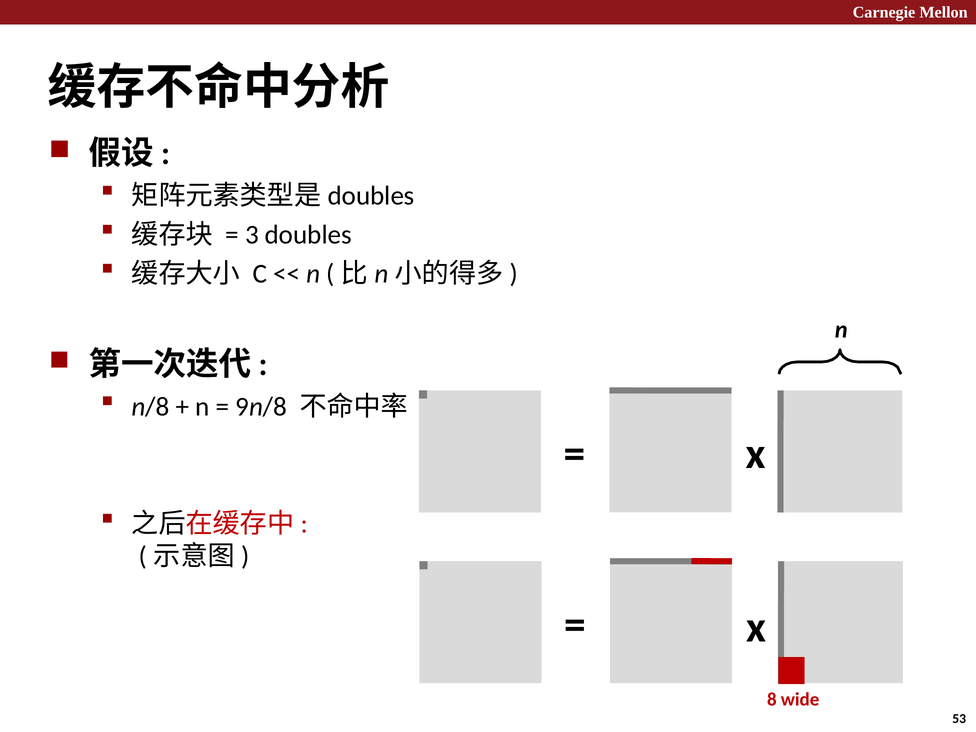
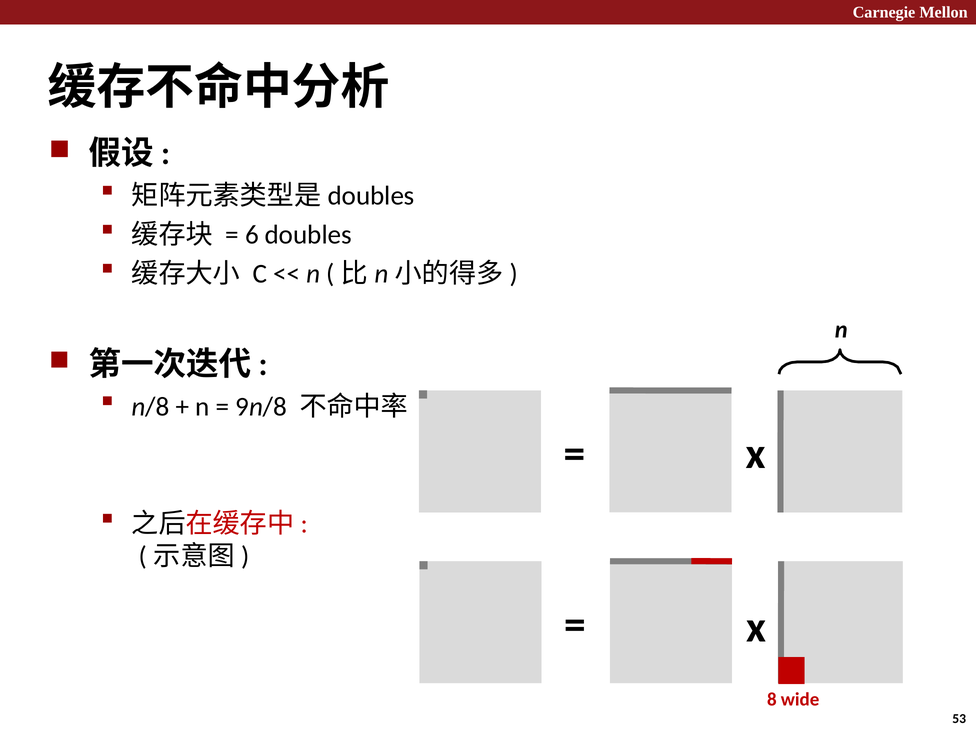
3: 3 -> 6
